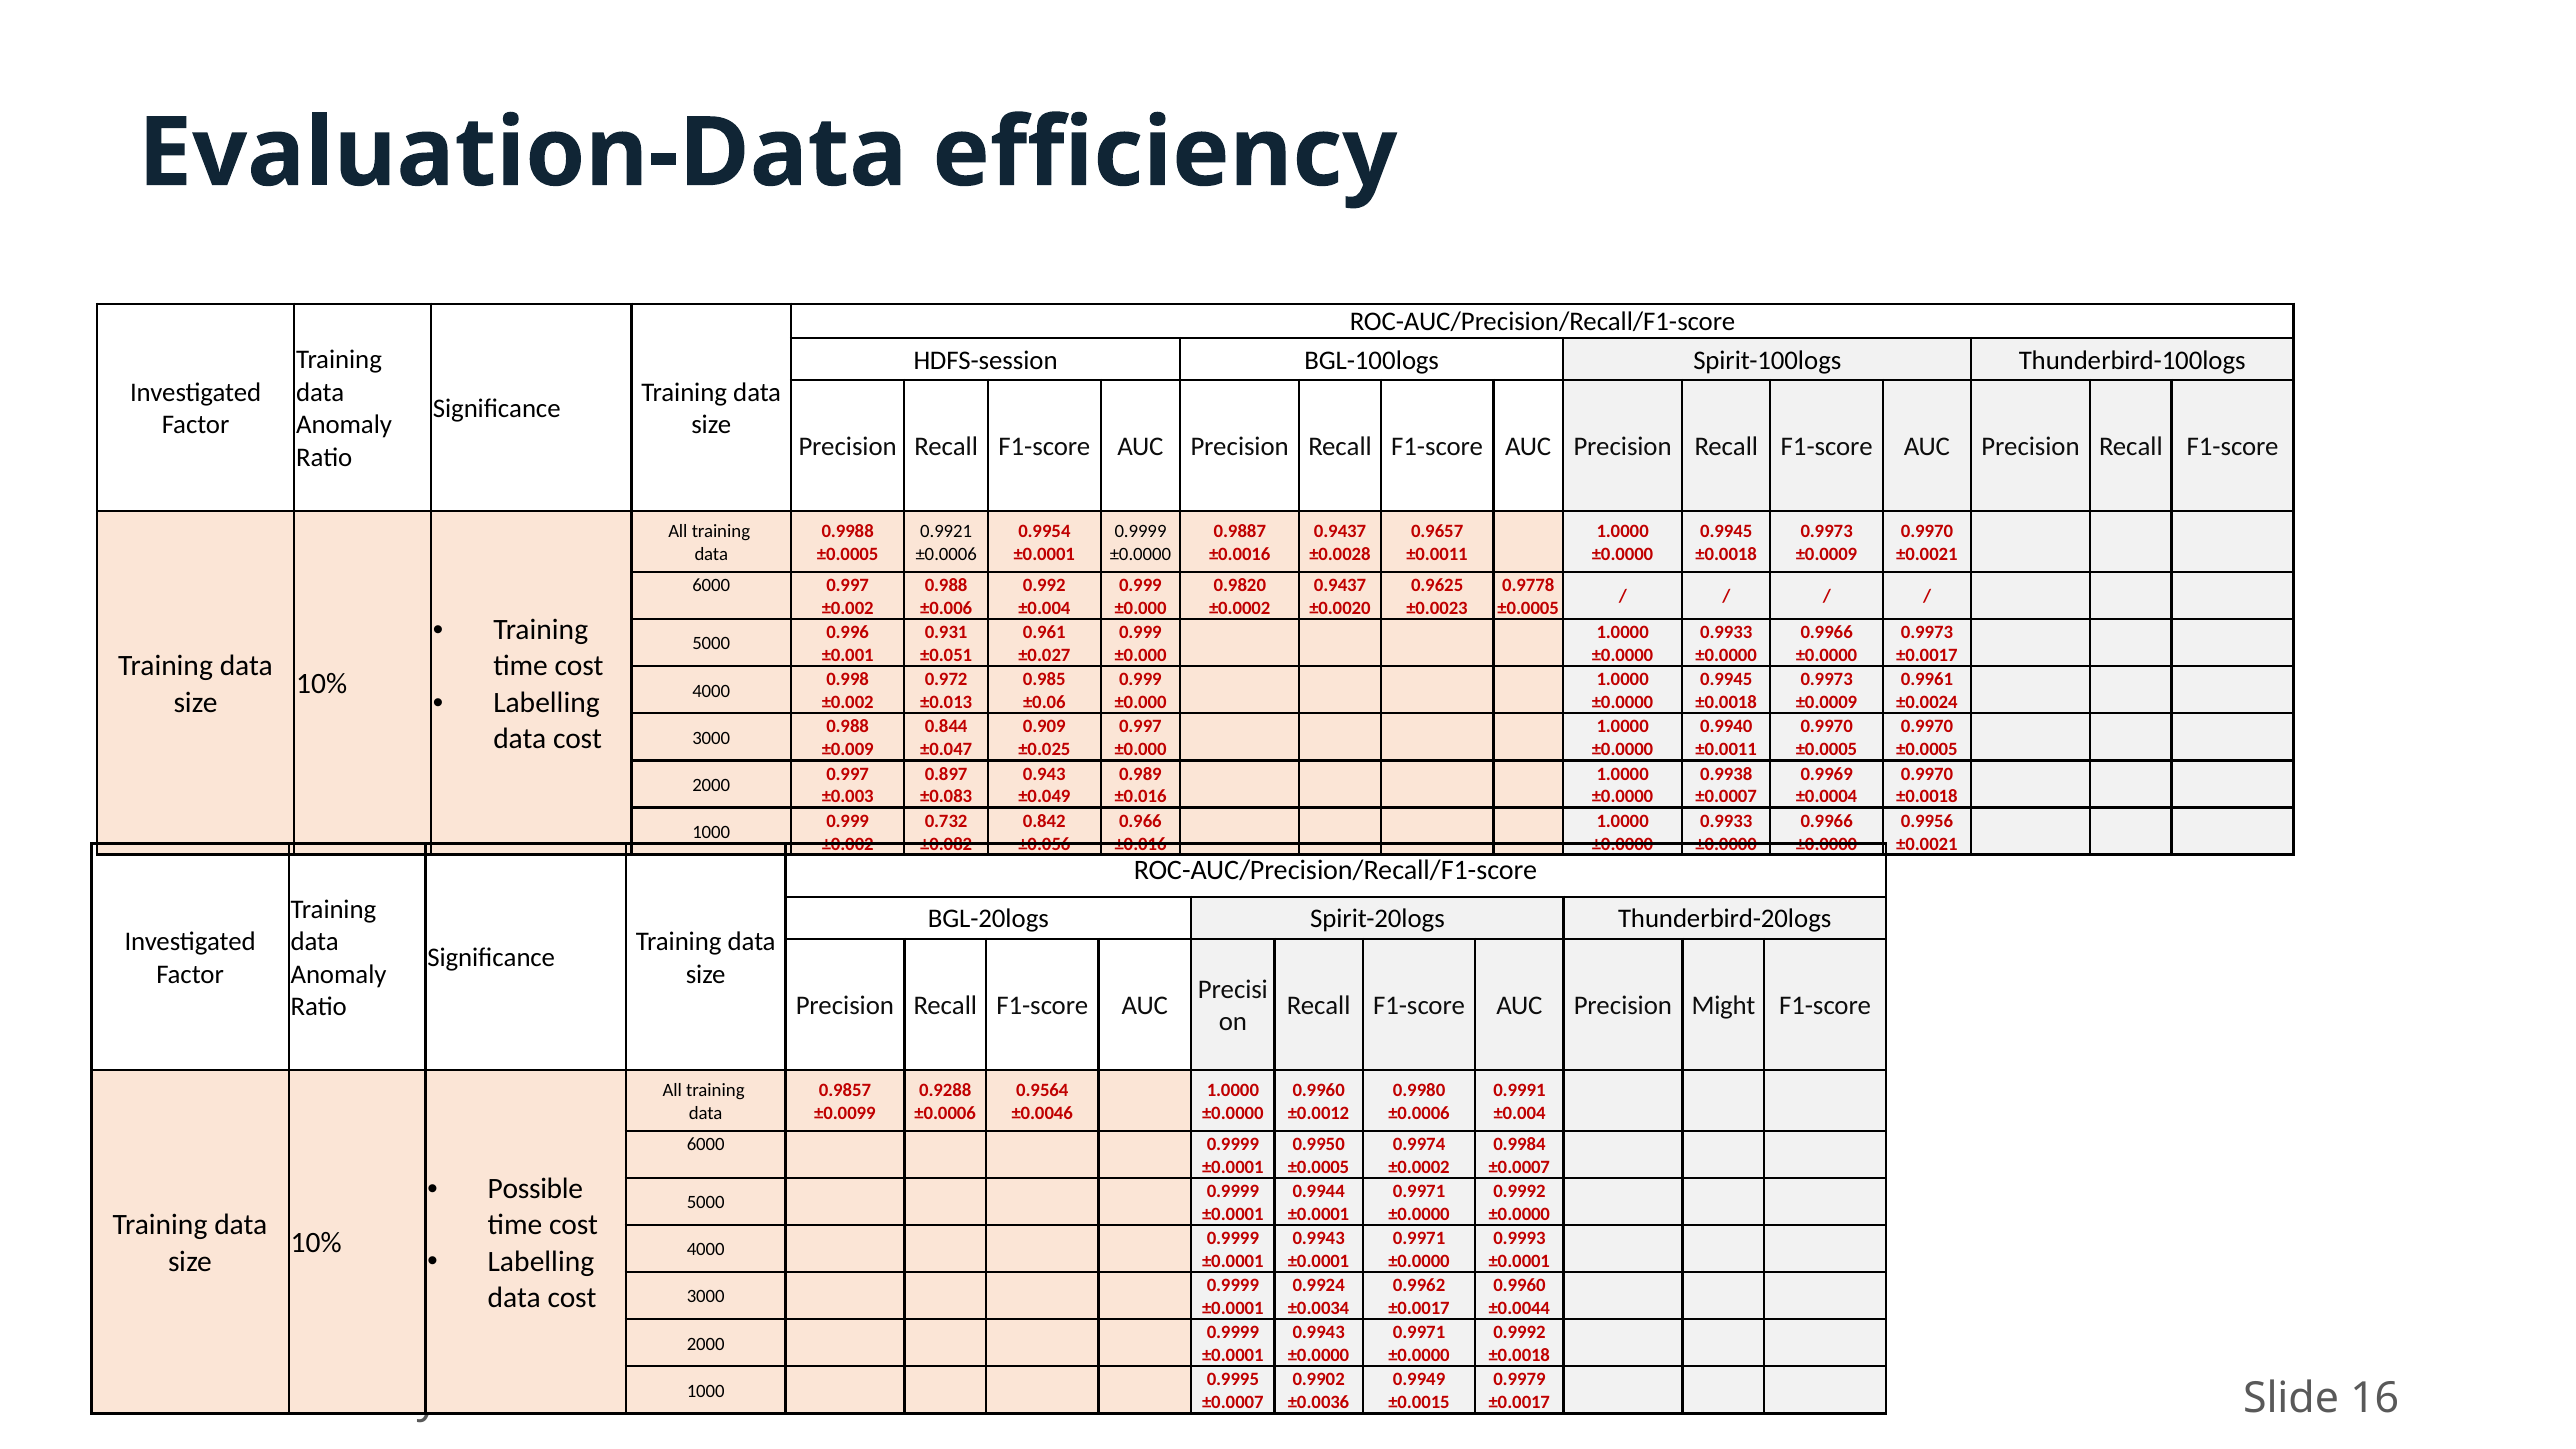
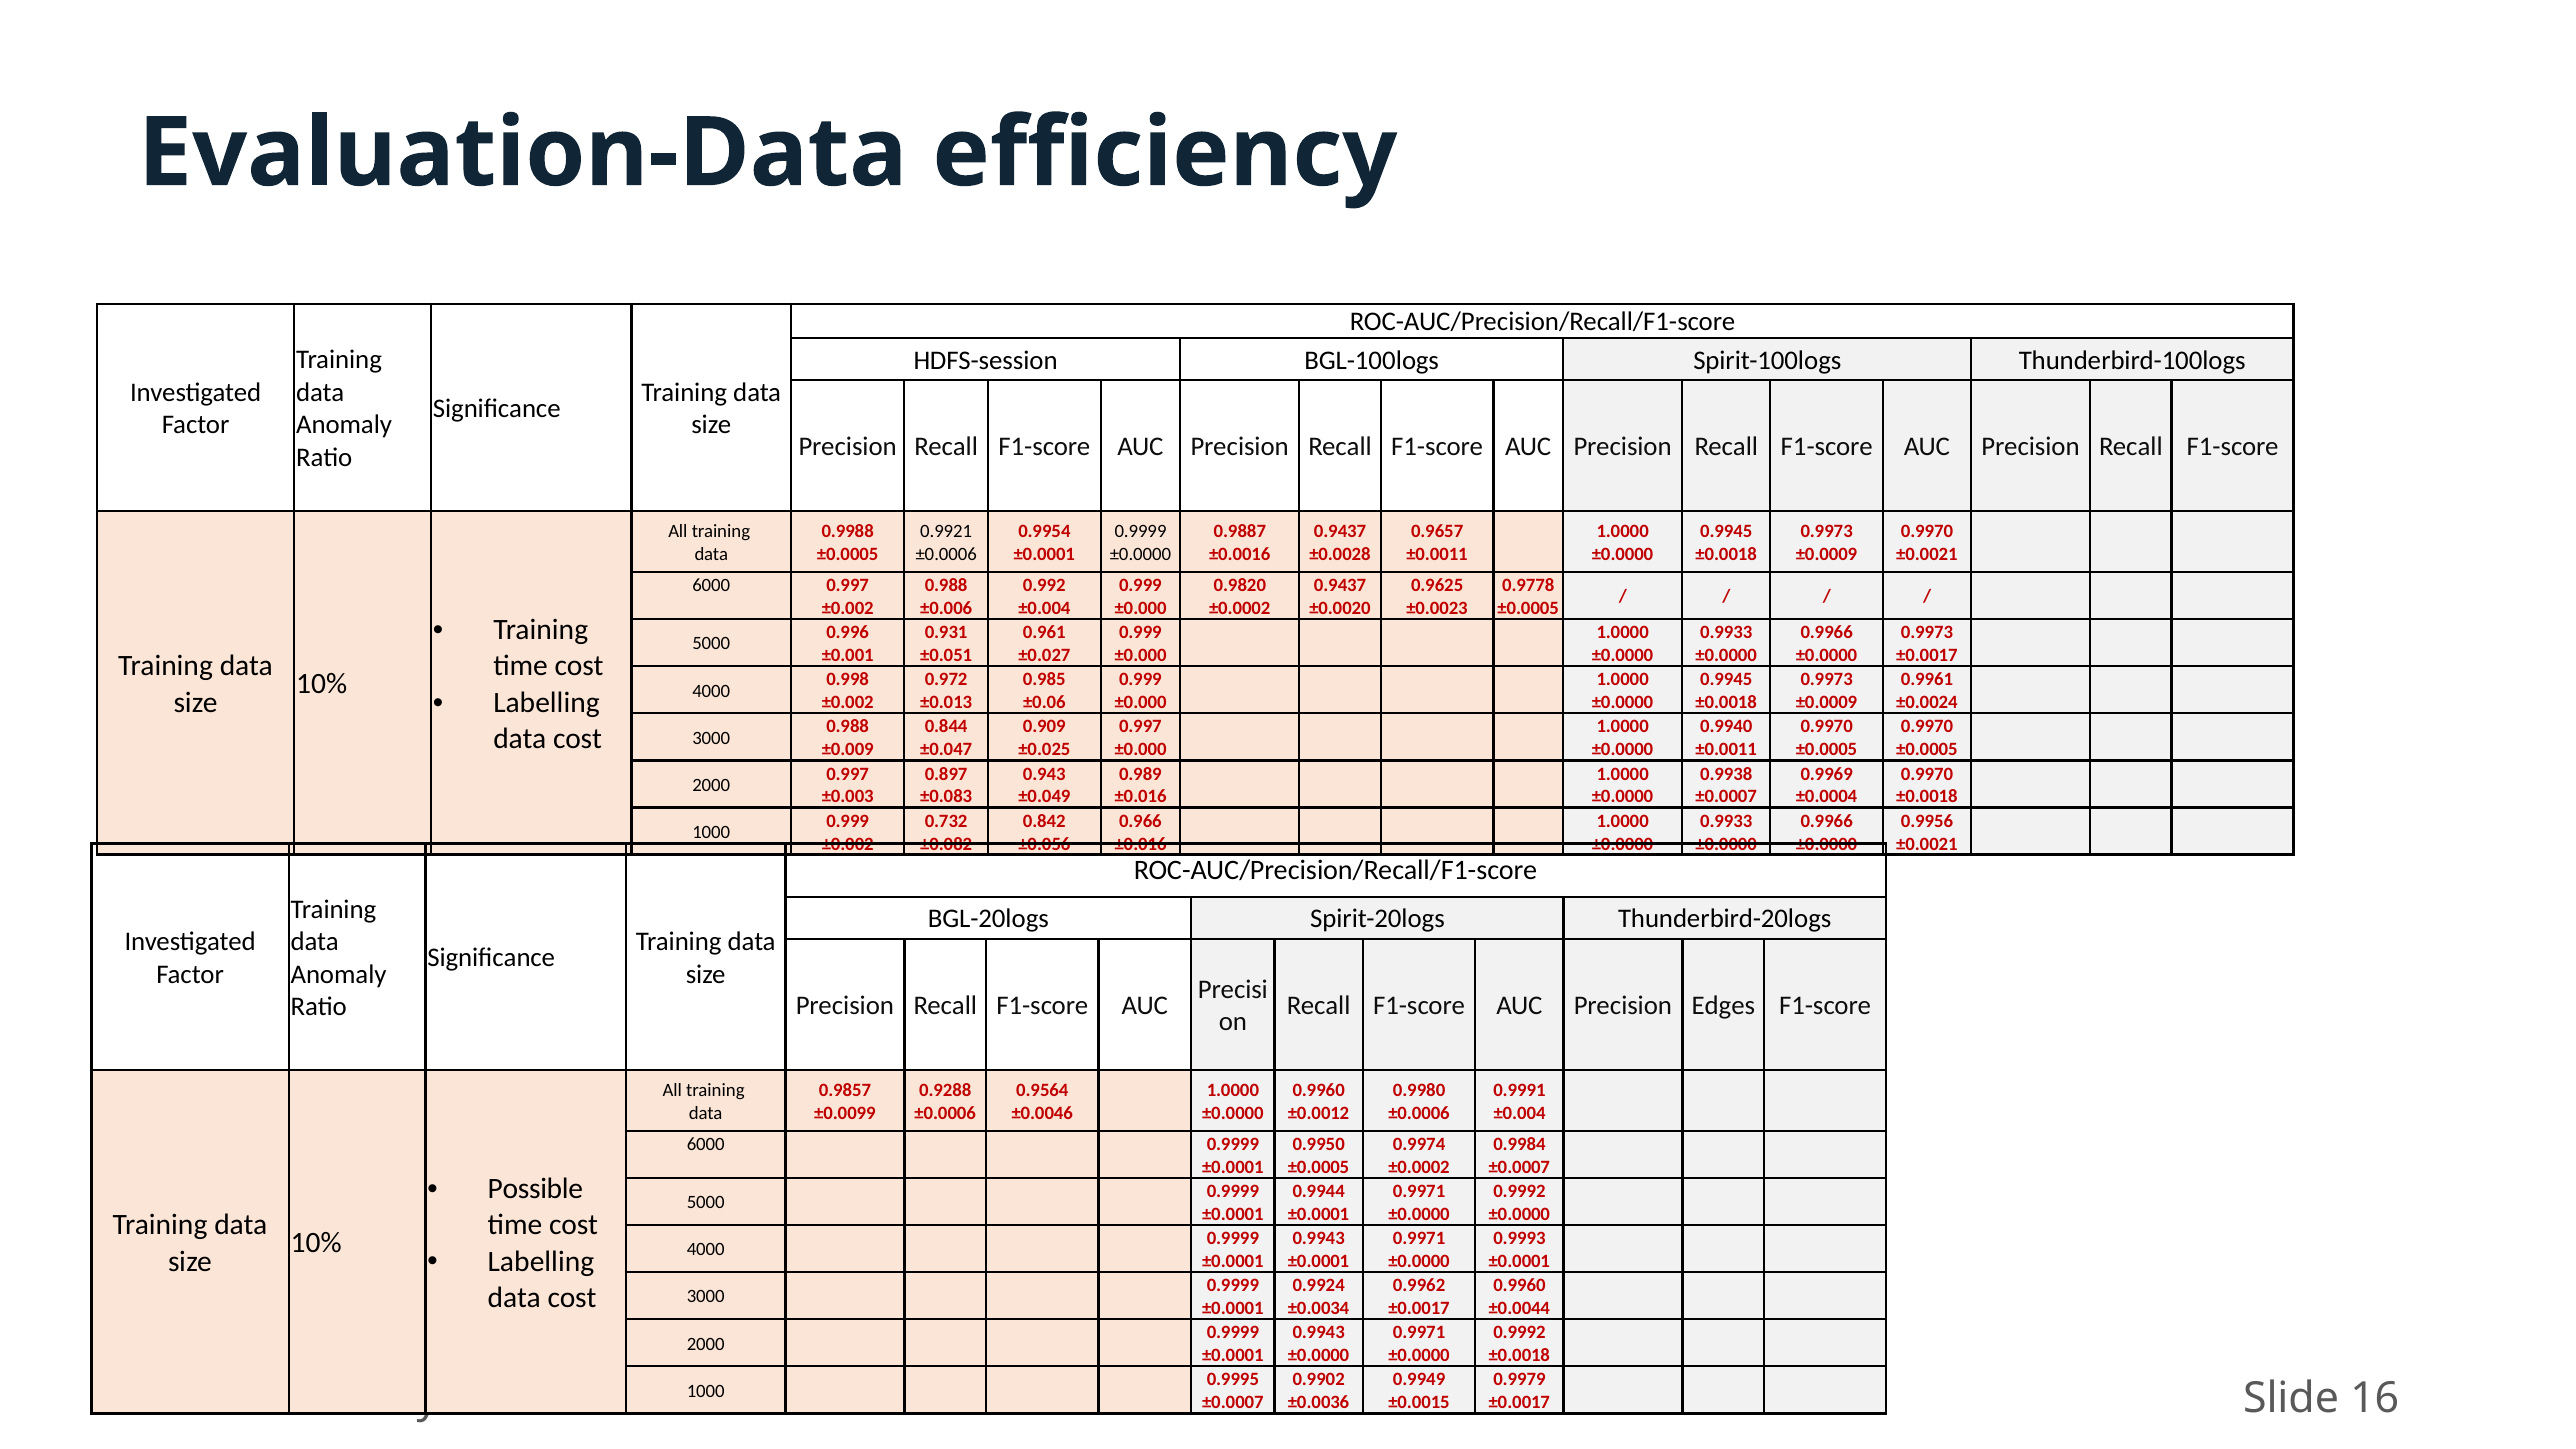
Might: Might -> Edges
